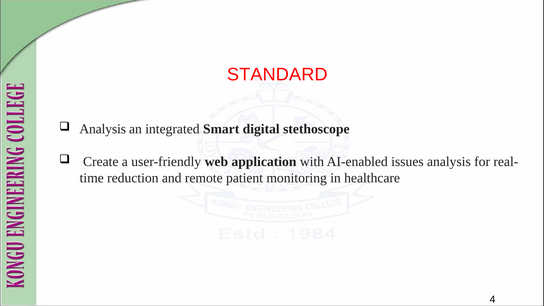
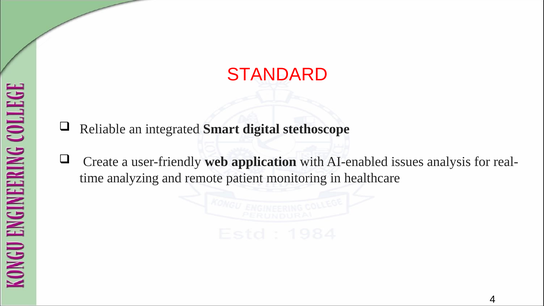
Analysis at (103, 129): Analysis -> Reliable
reduction: reduction -> analyzing
